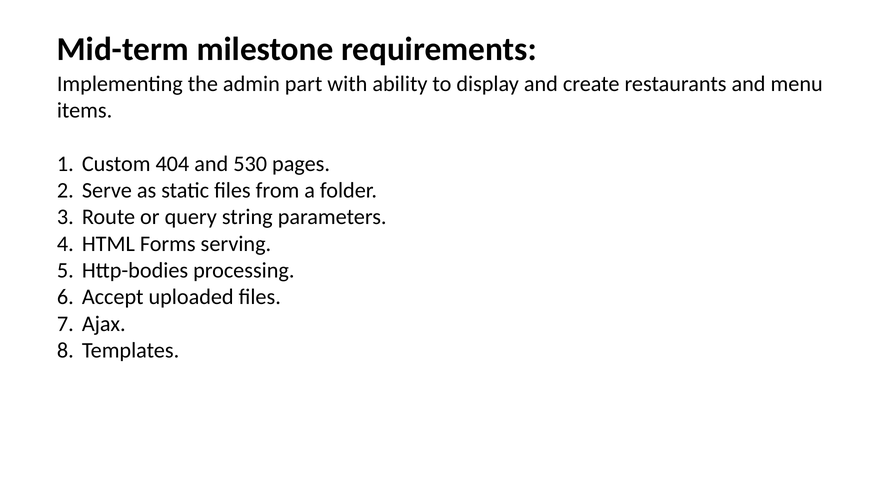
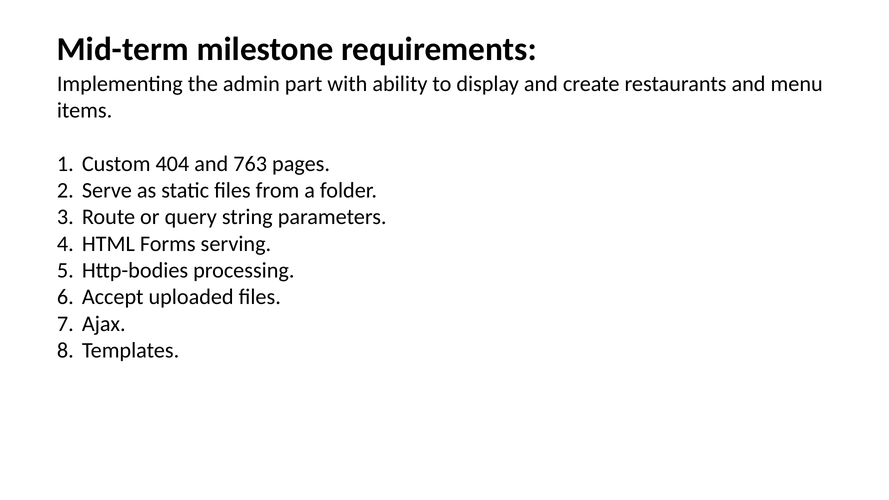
530: 530 -> 763
